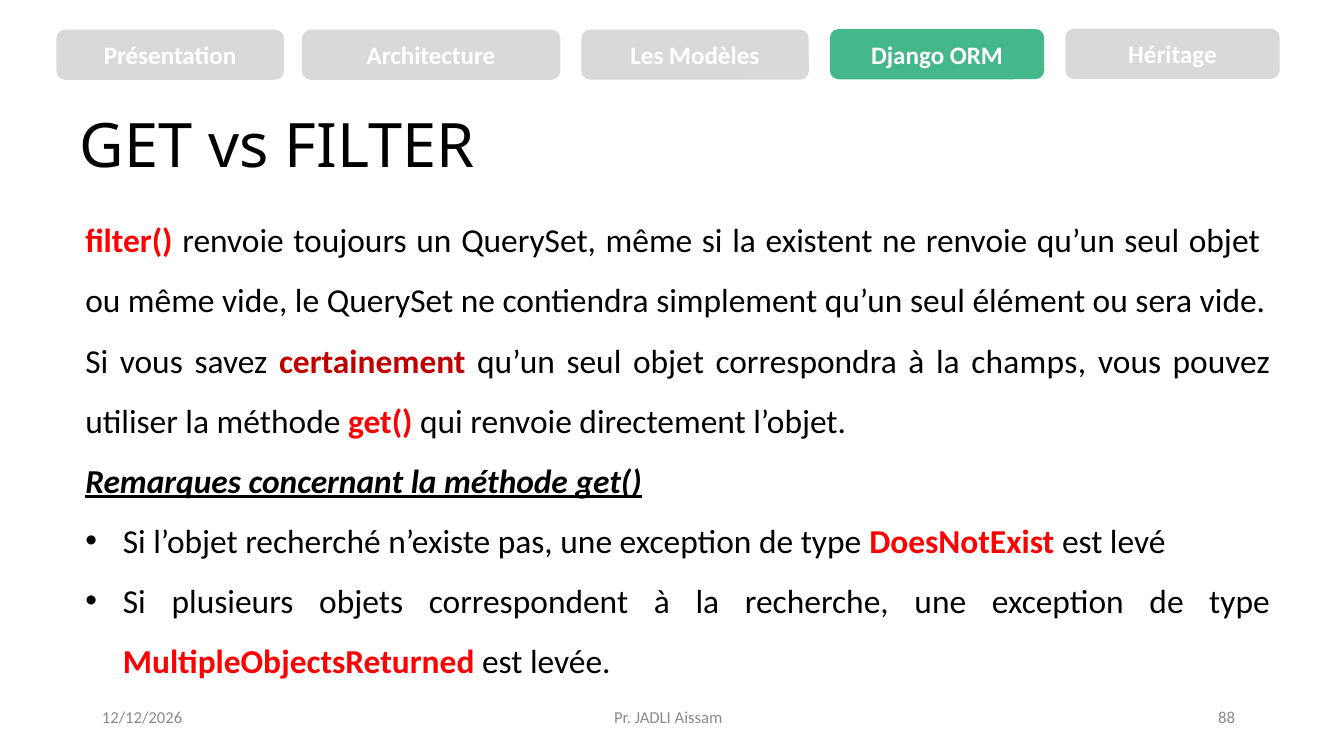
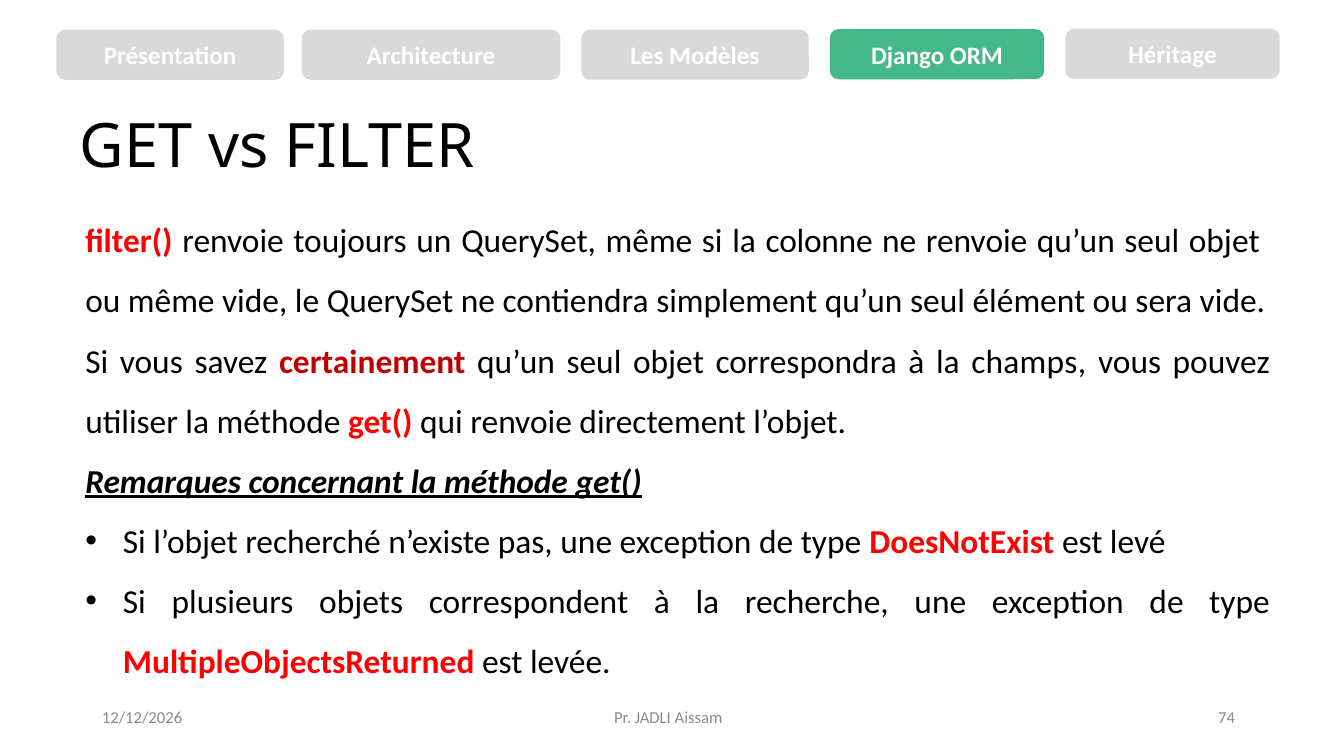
existent: existent -> colonne
88: 88 -> 74
